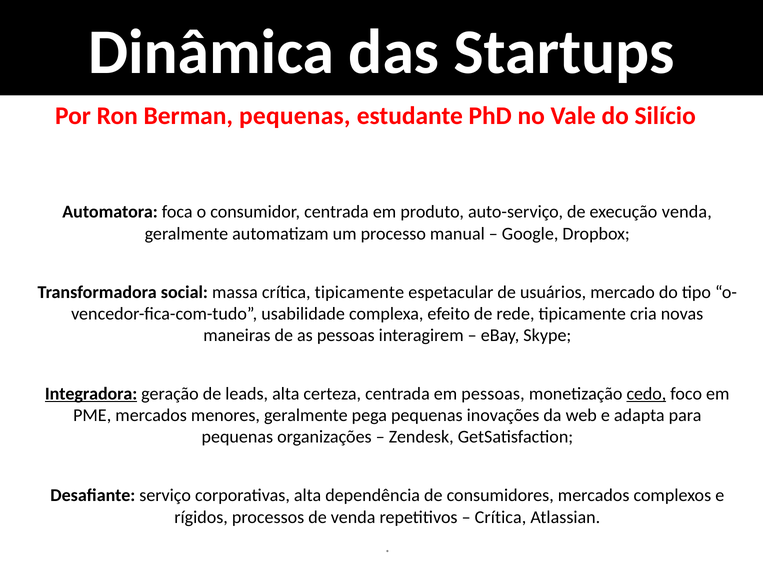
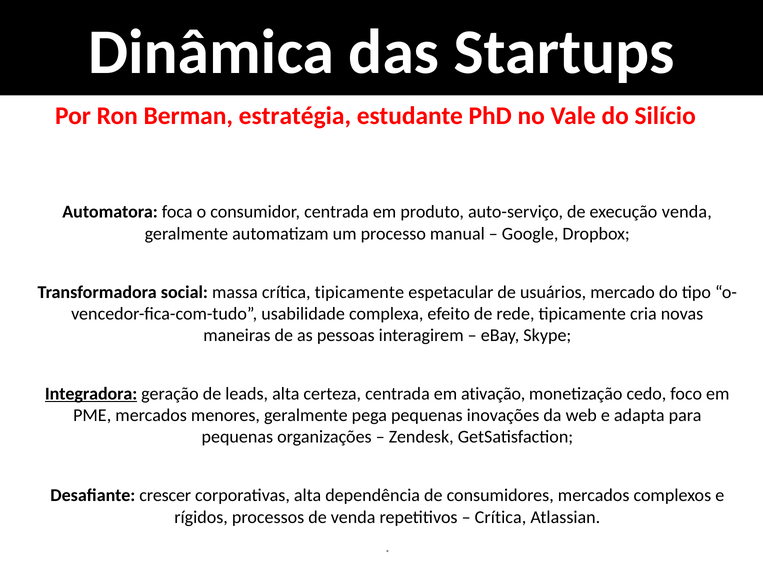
Berman pequenas: pequenas -> estratégia
em pessoas: pessoas -> ativação
cedo underline: present -> none
serviço: serviço -> crescer
